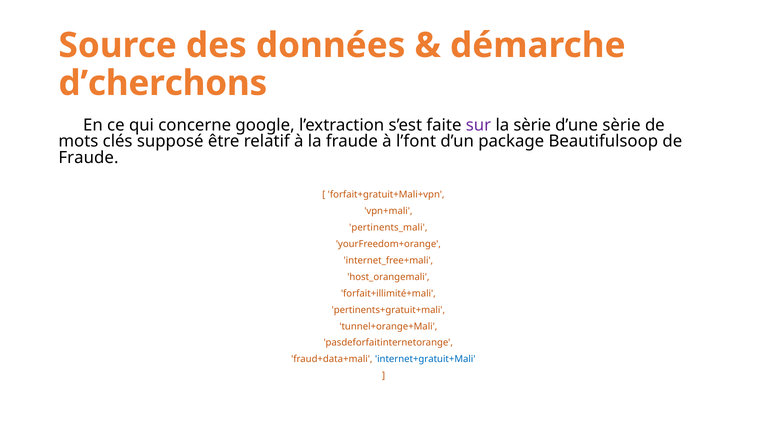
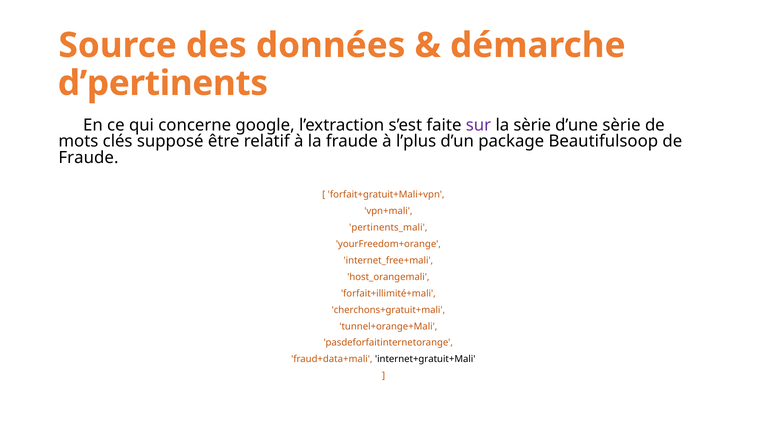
d’cherchons: d’cherchons -> d’pertinents
l’font: l’font -> l’plus
pertinents+gratuit+mali: pertinents+gratuit+mali -> cherchons+gratuit+mali
internet+gratuit+Mali colour: blue -> black
